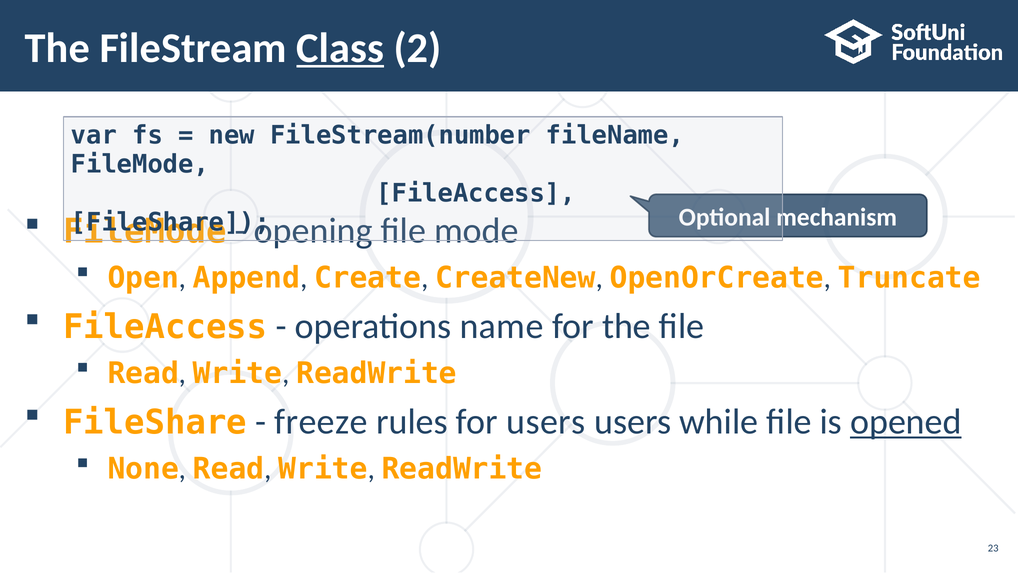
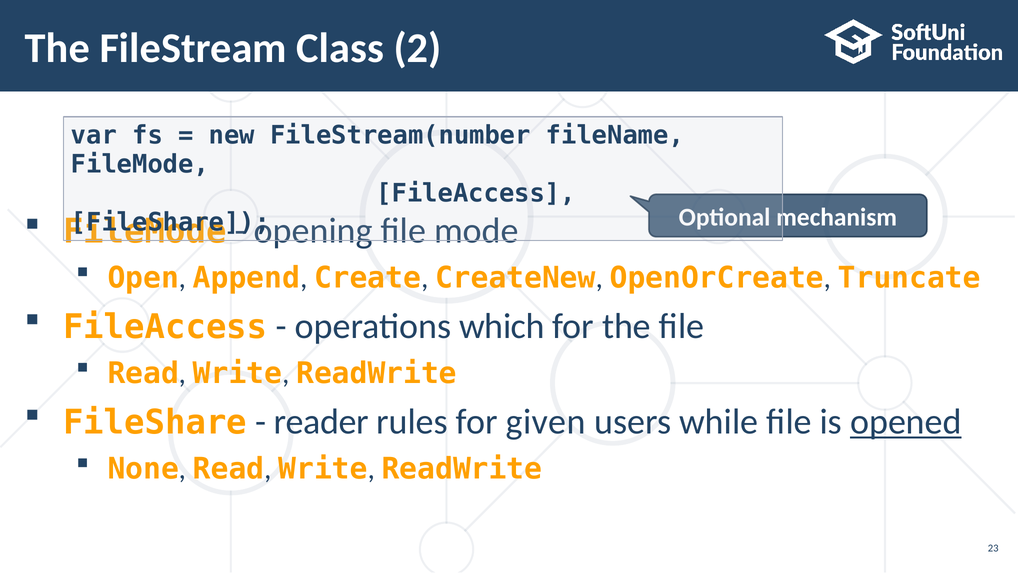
Class underline: present -> none
name: name -> which
freeze: freeze -> reader
for users: users -> given
